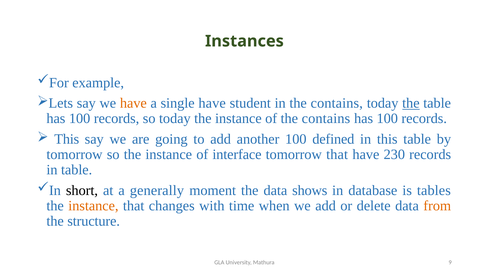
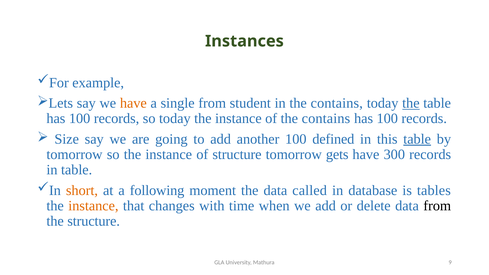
single have: have -> from
This at (67, 139): This -> Size
table at (417, 139) underline: none -> present
of interface: interface -> structure
tomorrow that: that -> gets
230: 230 -> 300
short colour: black -> orange
generally: generally -> following
shows: shows -> called
from at (437, 206) colour: orange -> black
